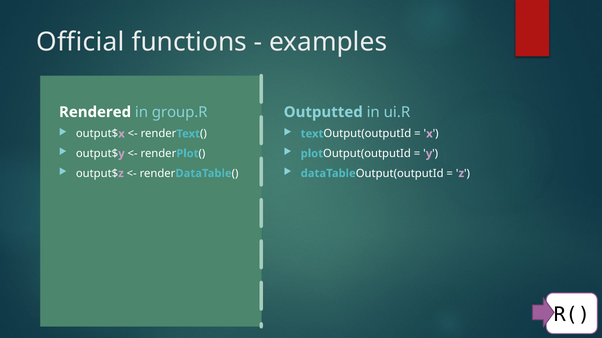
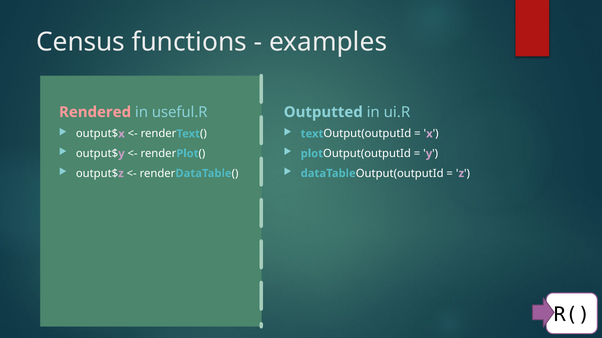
Official: Official -> Census
Rendered colour: white -> pink
group.R: group.R -> useful.R
